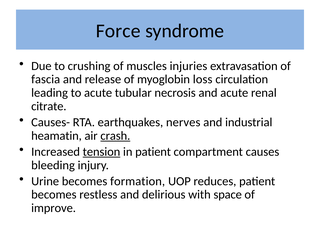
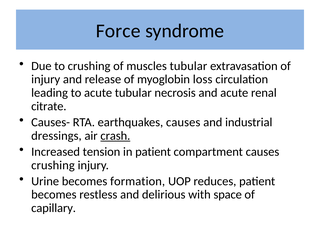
muscles injuries: injuries -> tubular
fascia at (46, 79): fascia -> injury
earthquakes nerves: nerves -> causes
heamatin: heamatin -> dressings
tension underline: present -> none
bleeding at (53, 165): bleeding -> crushing
improve: improve -> capillary
